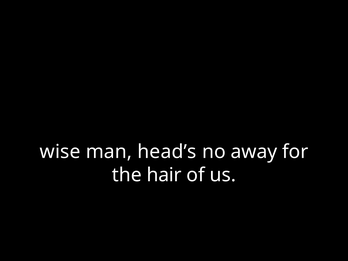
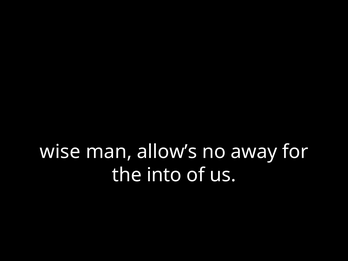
head’s: head’s -> allow’s
hair: hair -> into
